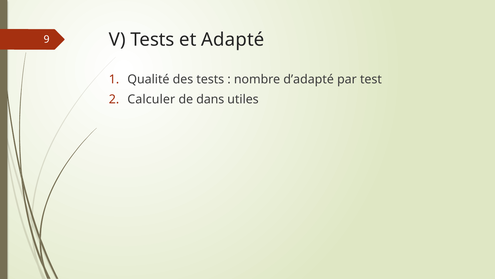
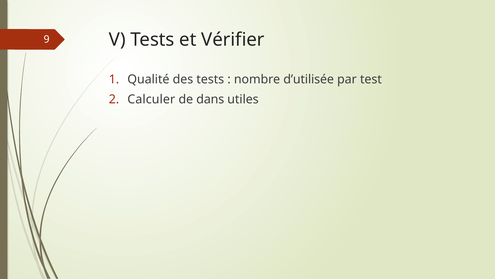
Adapté: Adapté -> Vérifier
d’adapté: d’adapté -> d’utilisée
